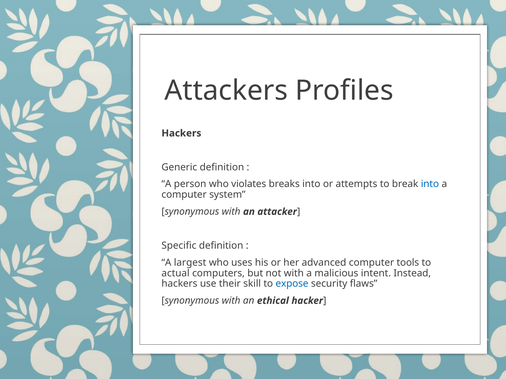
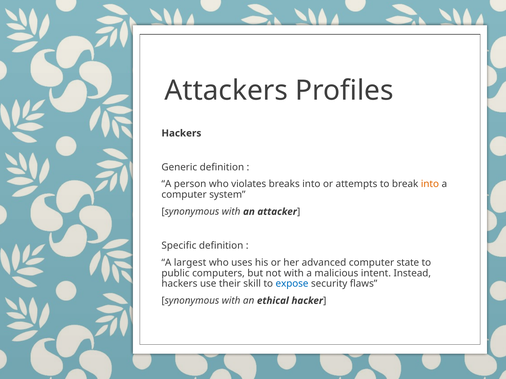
into at (430, 184) colour: blue -> orange
tools: tools -> state
actual: actual -> public
